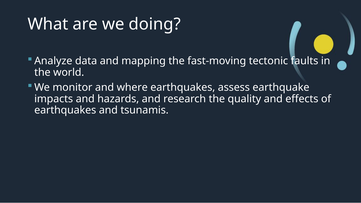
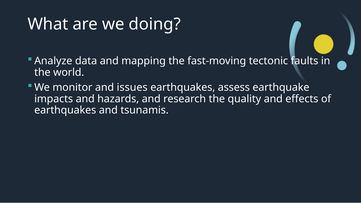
where: where -> issues
